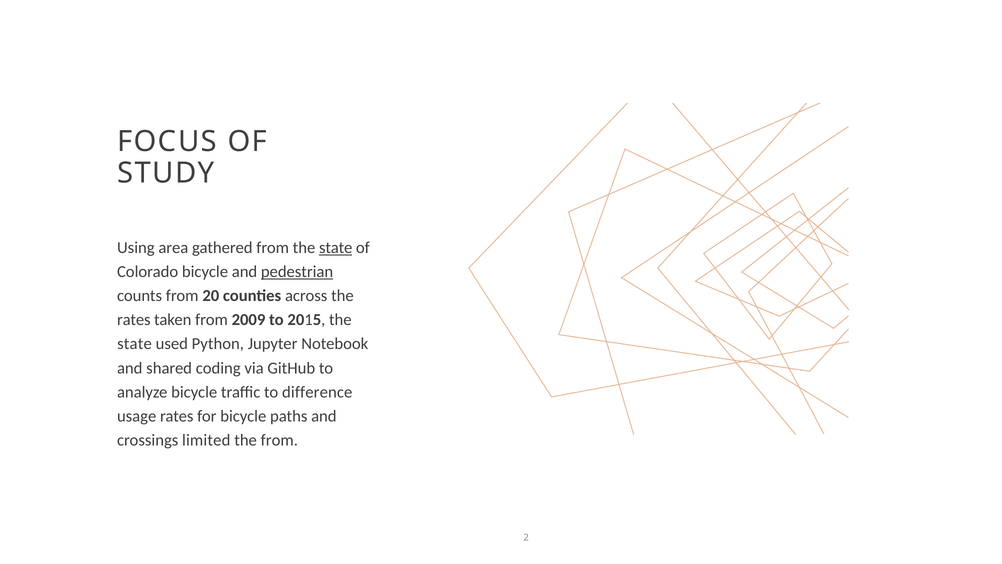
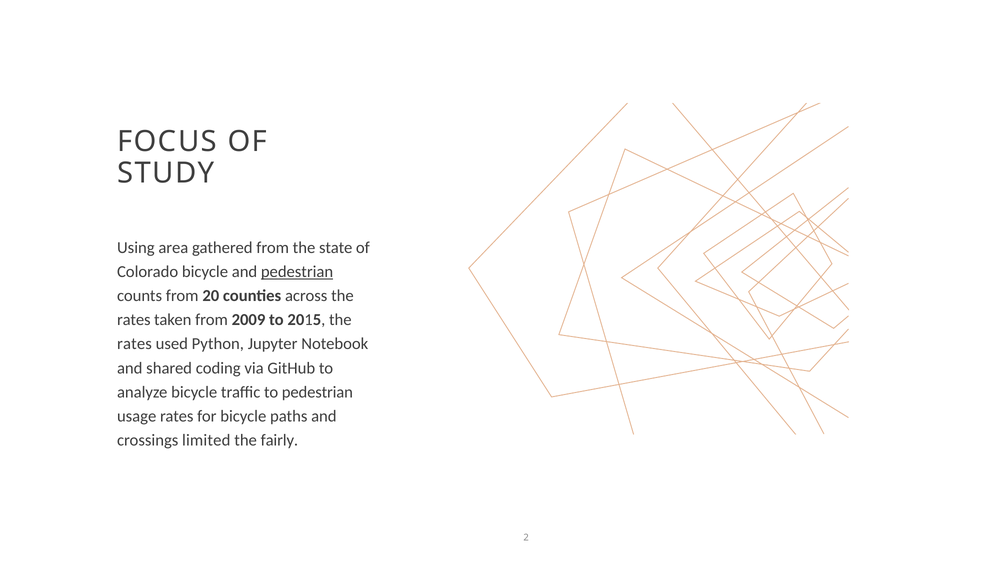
state at (336, 248) underline: present -> none
state at (134, 344): state -> rates
to difference: difference -> pedestrian
the from: from -> fairly
